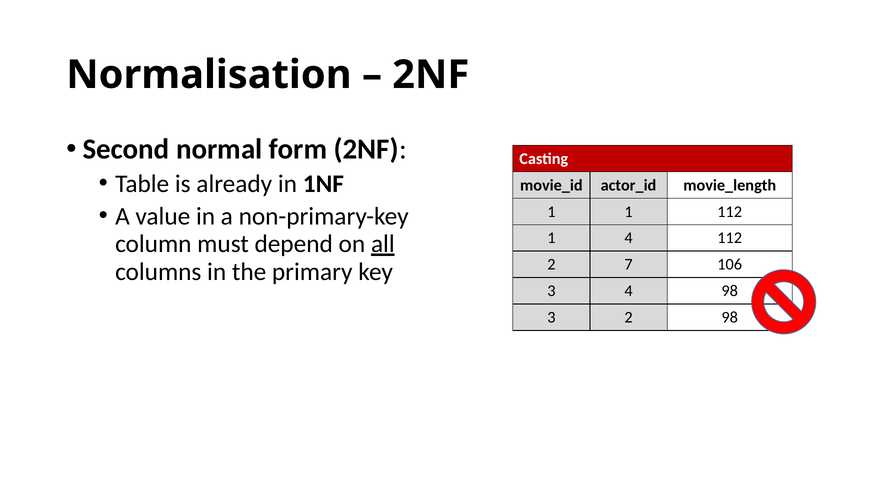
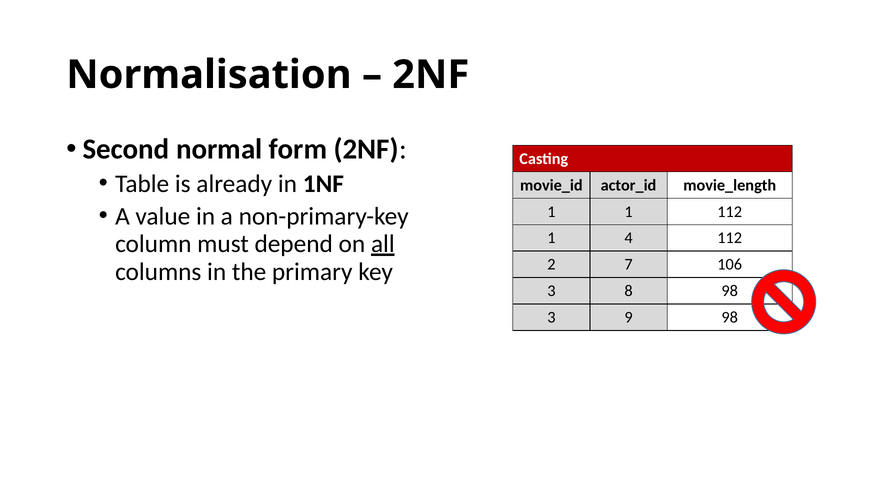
3 4: 4 -> 8
3 2: 2 -> 9
